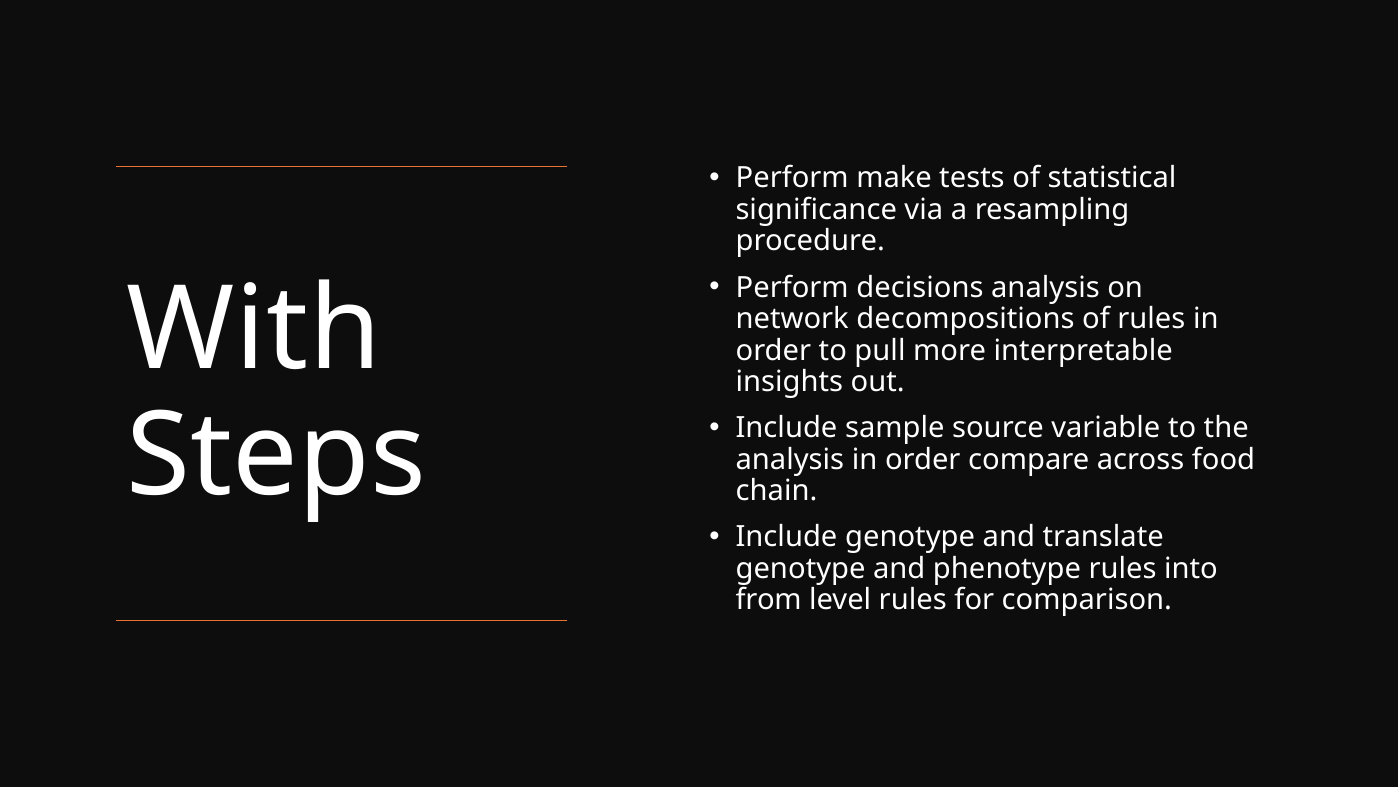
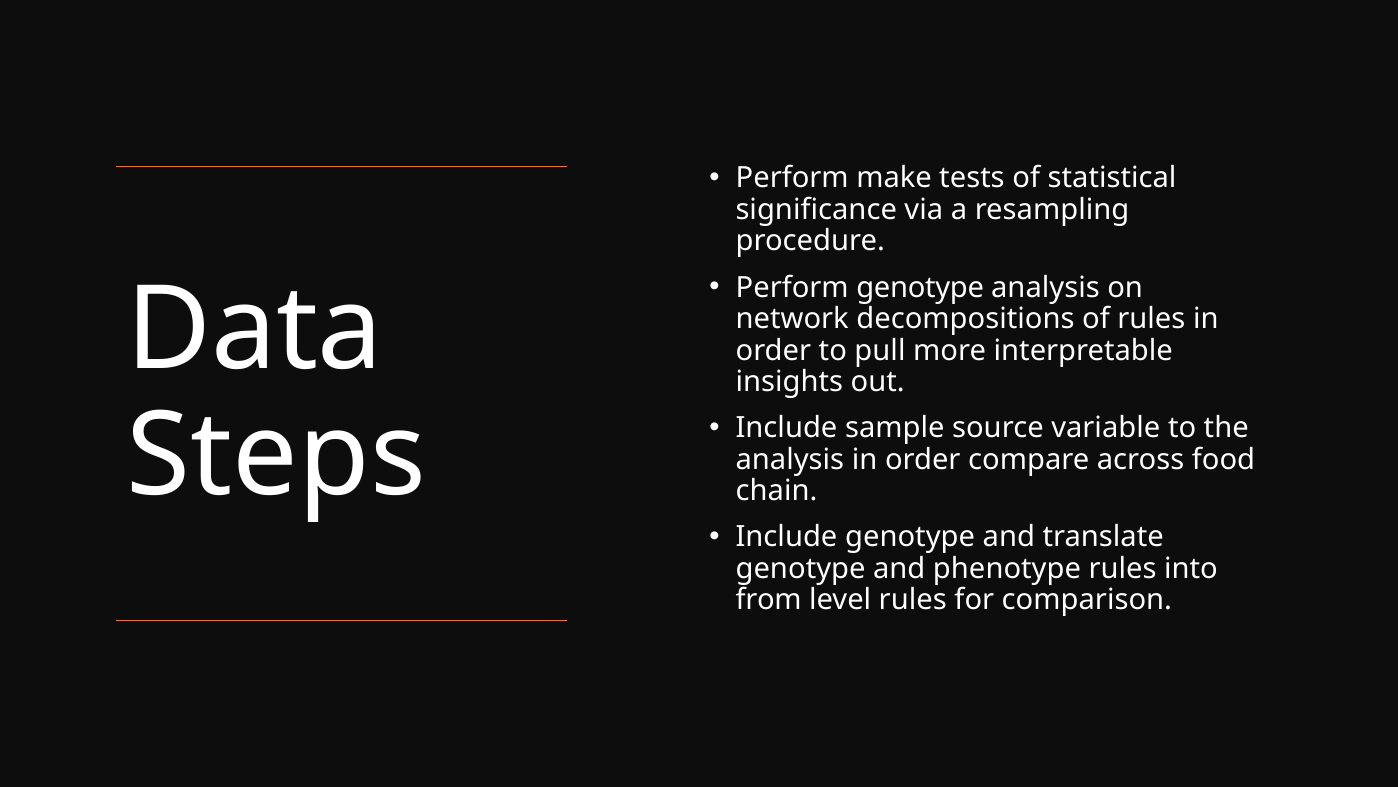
Perform decisions: decisions -> genotype
With: With -> Data
